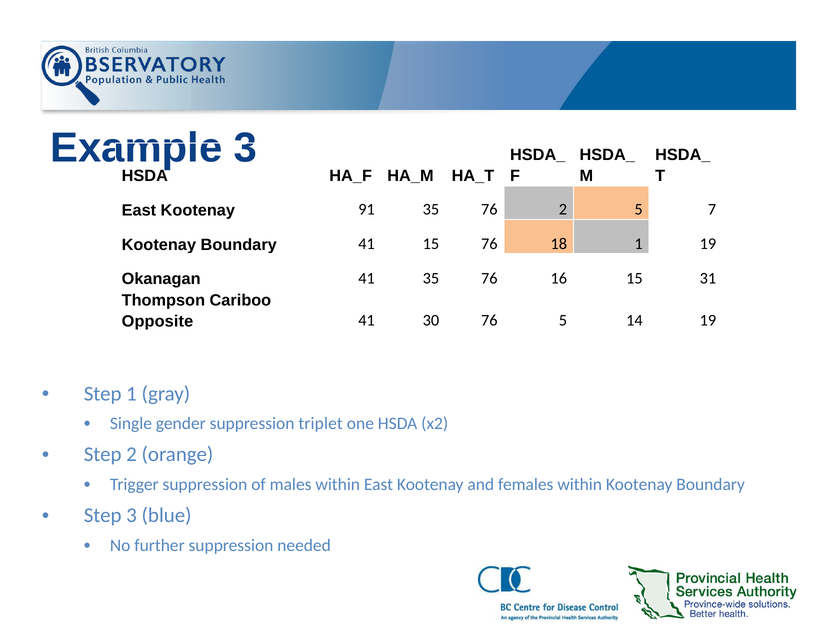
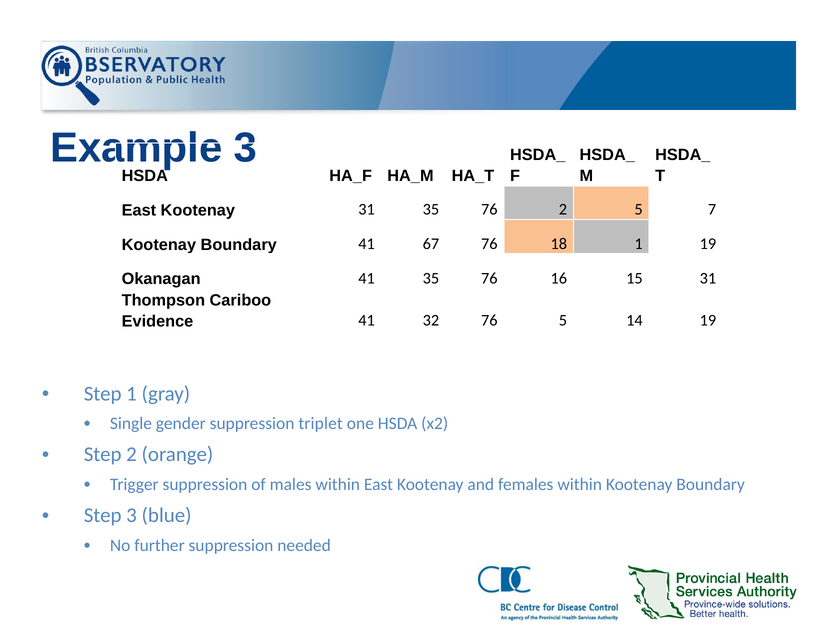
Kootenay 91: 91 -> 31
41 15: 15 -> 67
Opposite: Opposite -> Evidence
30: 30 -> 32
